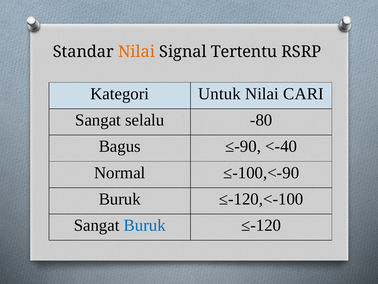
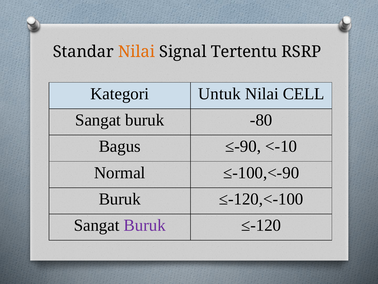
CARI: CARI -> CELL
selalu at (145, 120): selalu -> buruk
<-40: <-40 -> <-10
Buruk at (145, 225) colour: blue -> purple
